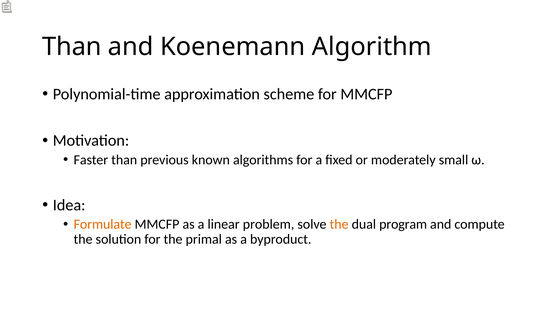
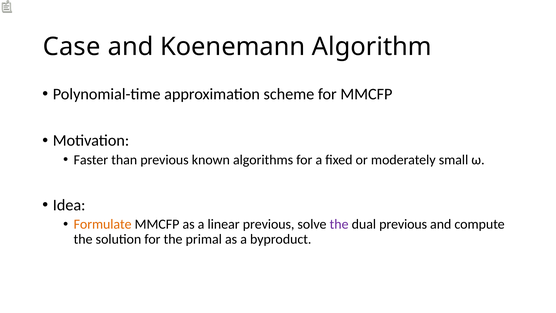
Than at (72, 47): Than -> Case
linear problem: problem -> previous
the at (339, 224) colour: orange -> purple
dual program: program -> previous
